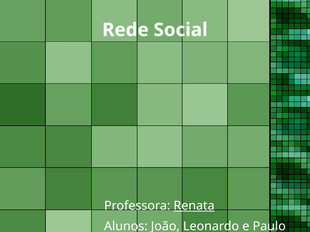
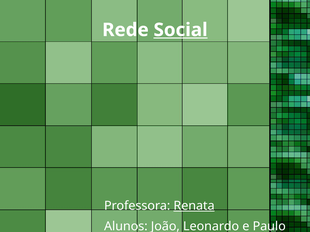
Social underline: none -> present
